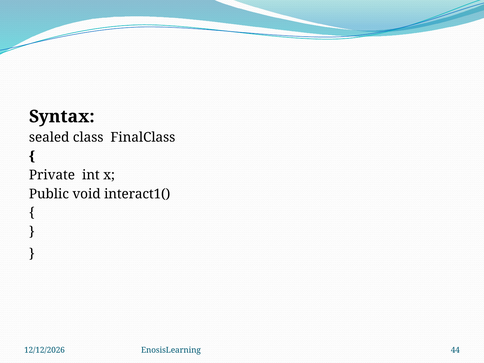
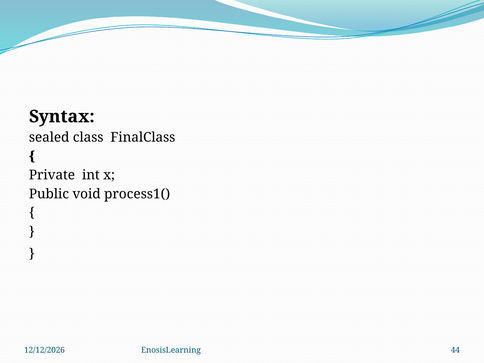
interact1(: interact1( -> process1(
